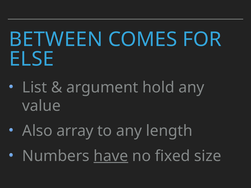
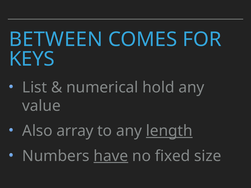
ELSE: ELSE -> KEYS
argument: argument -> numerical
length underline: none -> present
